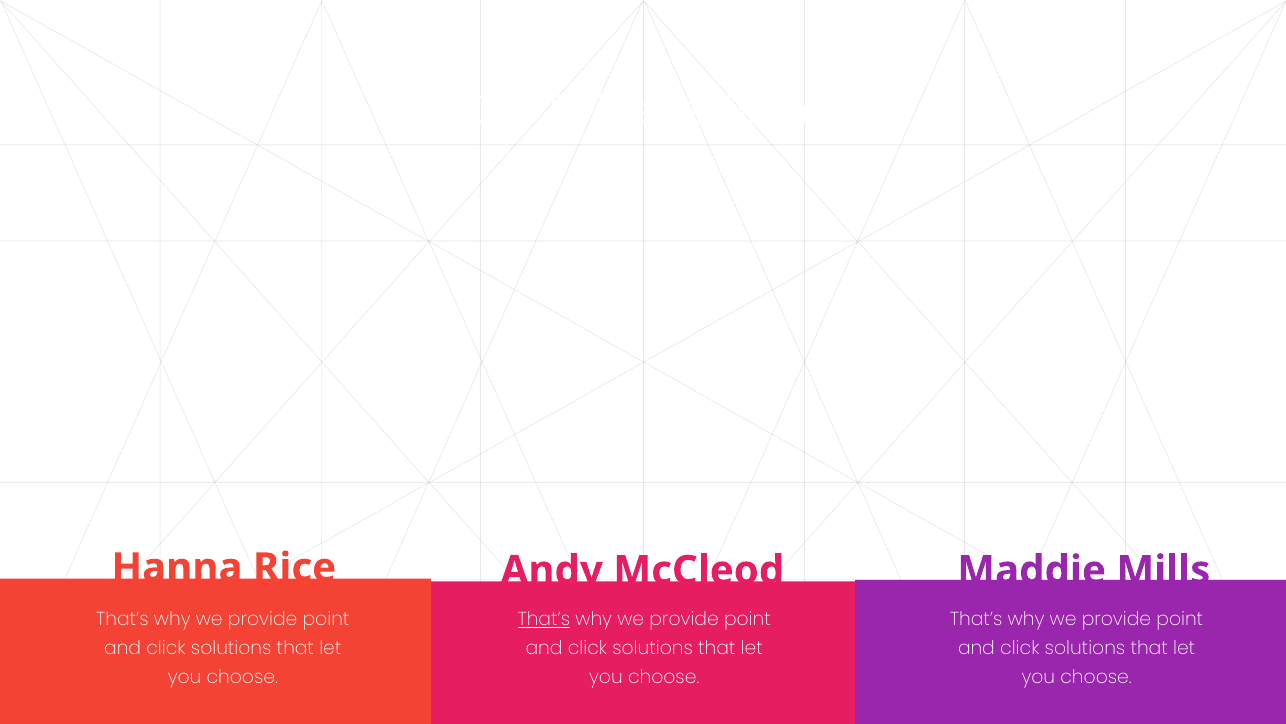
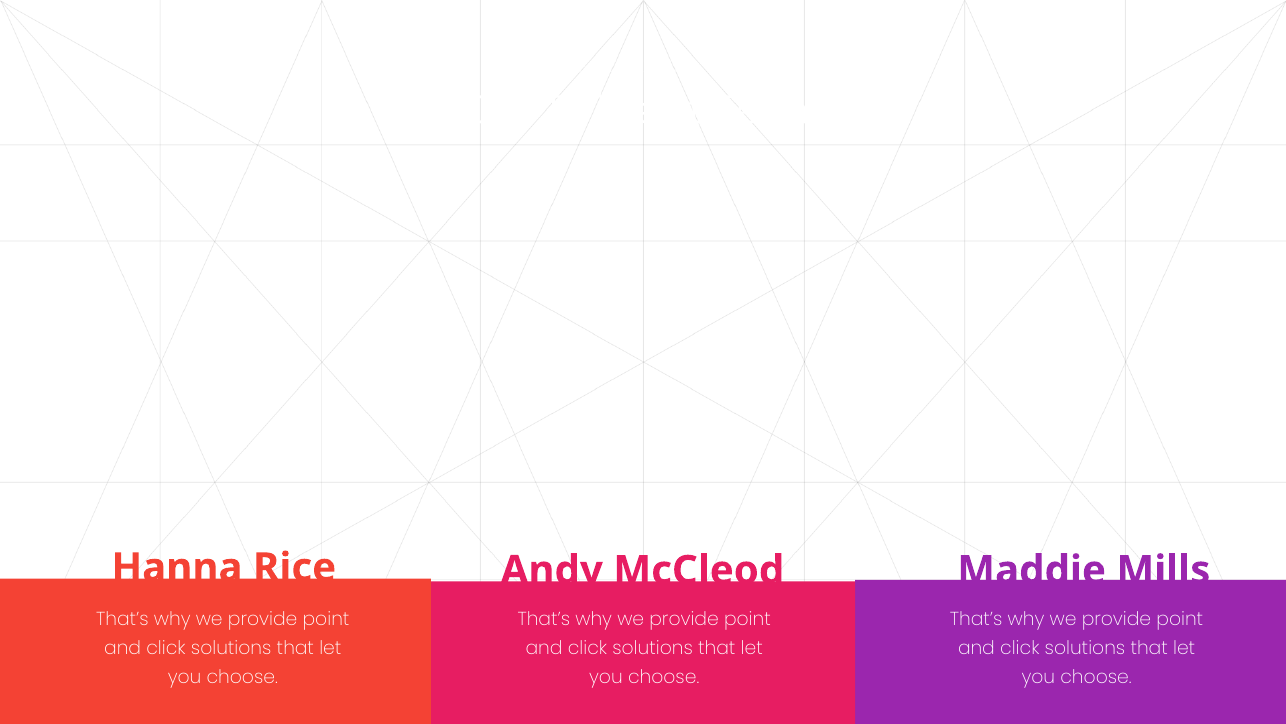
That’s at (544, 619) underline: present -> none
